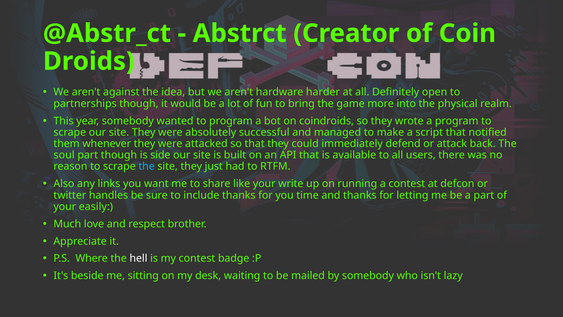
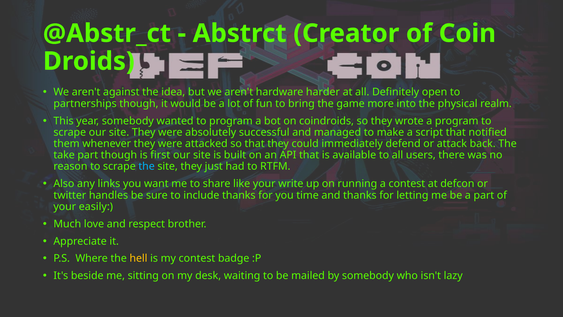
soul: soul -> take
side: side -> first
hell colour: white -> yellow
